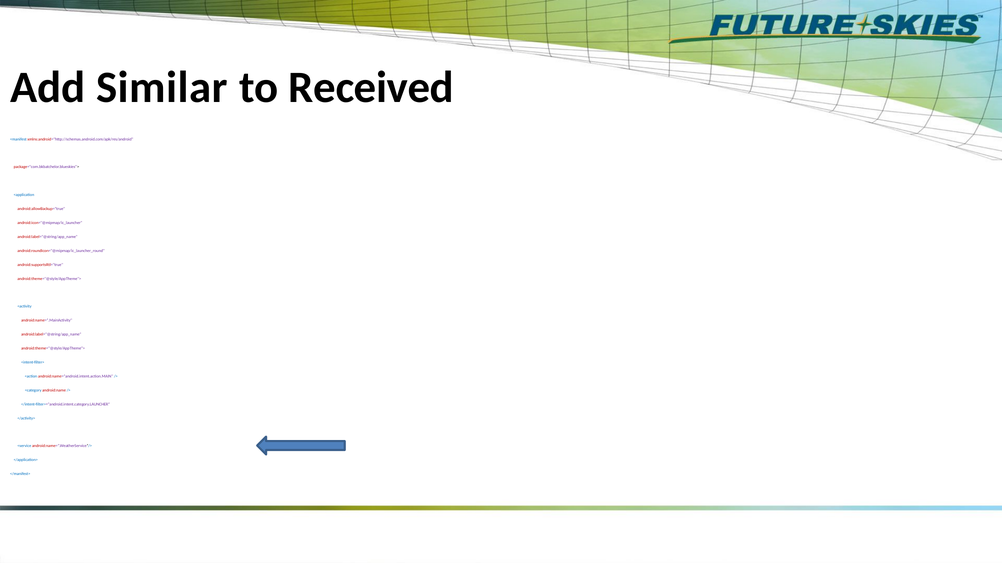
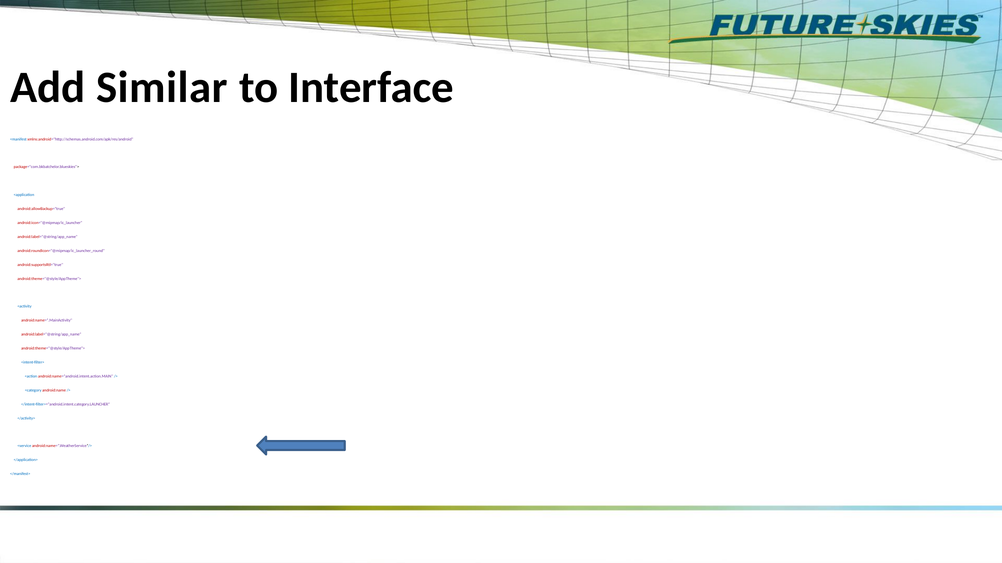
Received: Received -> Interface
